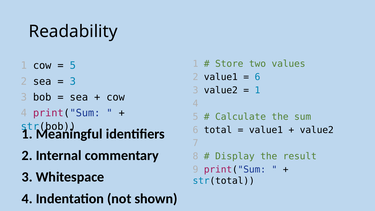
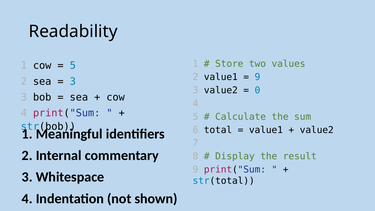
6 at (257, 77): 6 -> 9
1 at (257, 90): 1 -> 0
